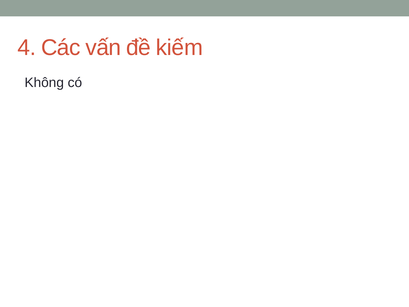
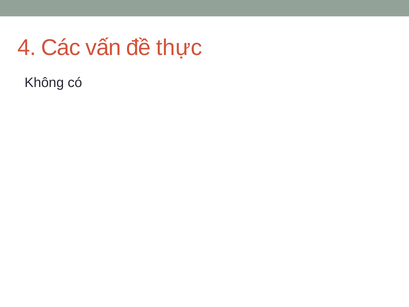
kiếm: kiếm -> thực
